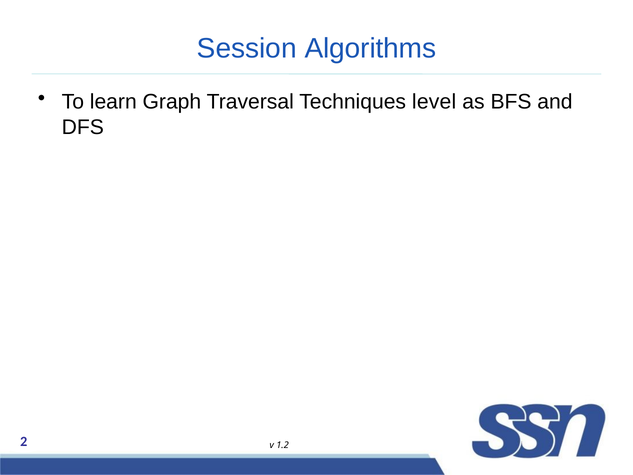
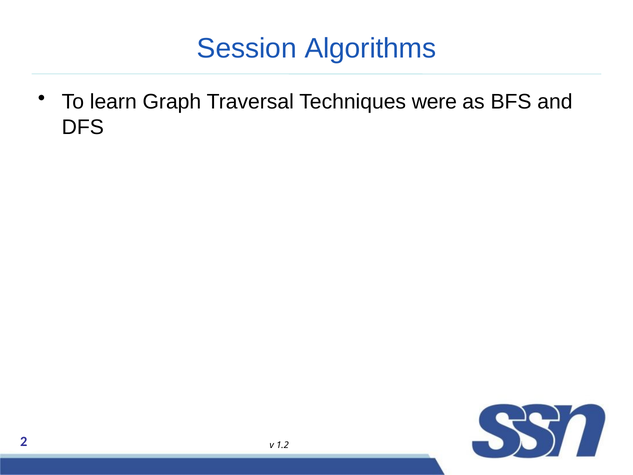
level: level -> were
